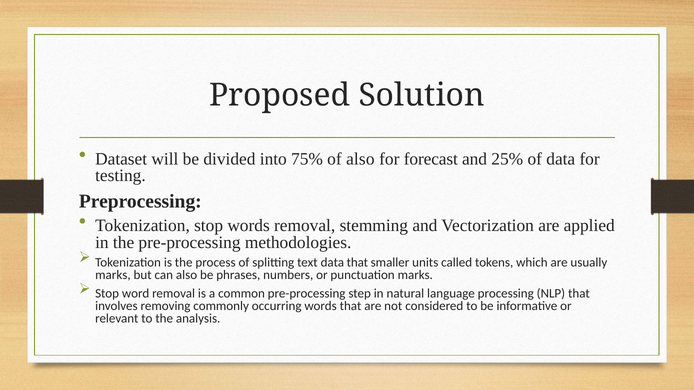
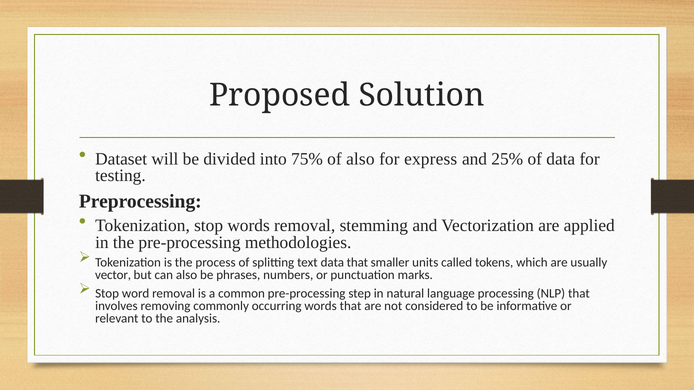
forecast: forecast -> express
marks at (113, 275): marks -> vector
